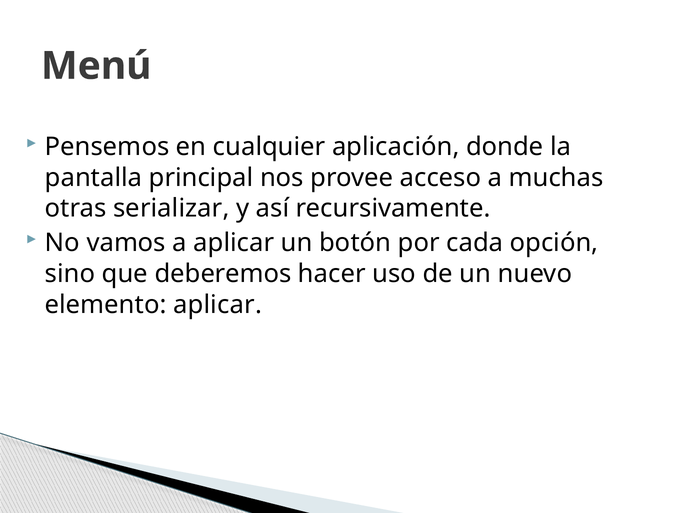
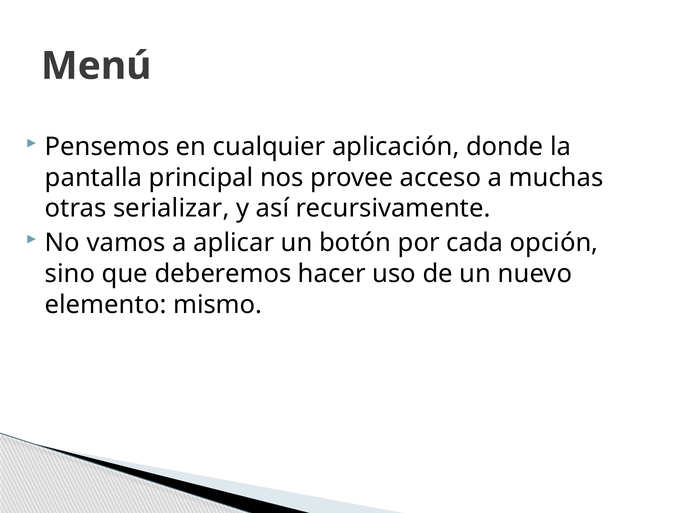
elemento aplicar: aplicar -> mismo
